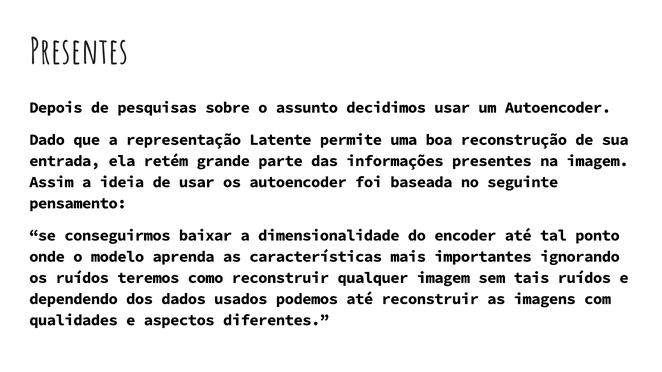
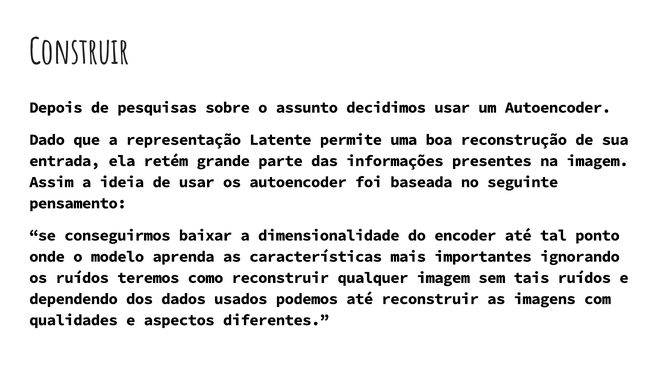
Presentes at (79, 52): Presentes -> Construir
